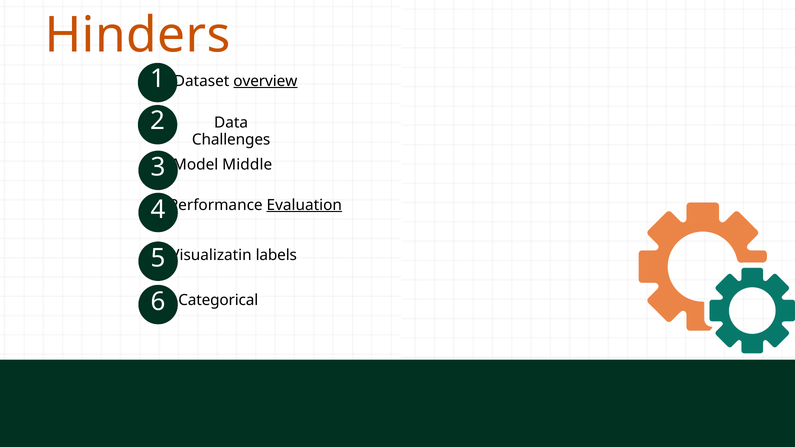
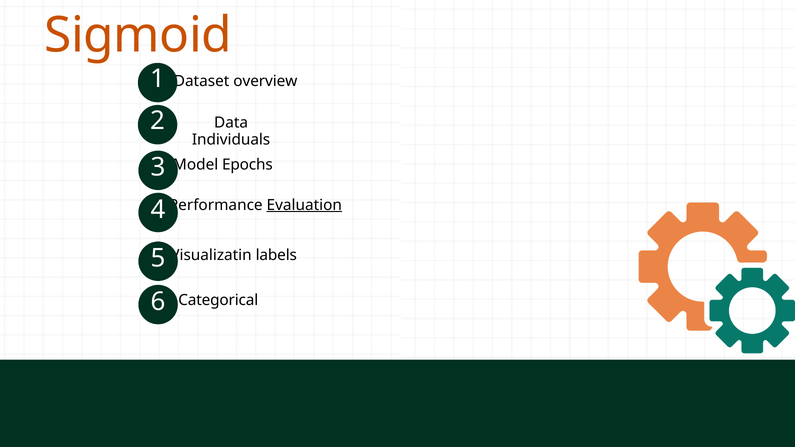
Hinders: Hinders -> Sigmoid
overview underline: present -> none
Challenges: Challenges -> Individuals
Middle: Middle -> Epochs
